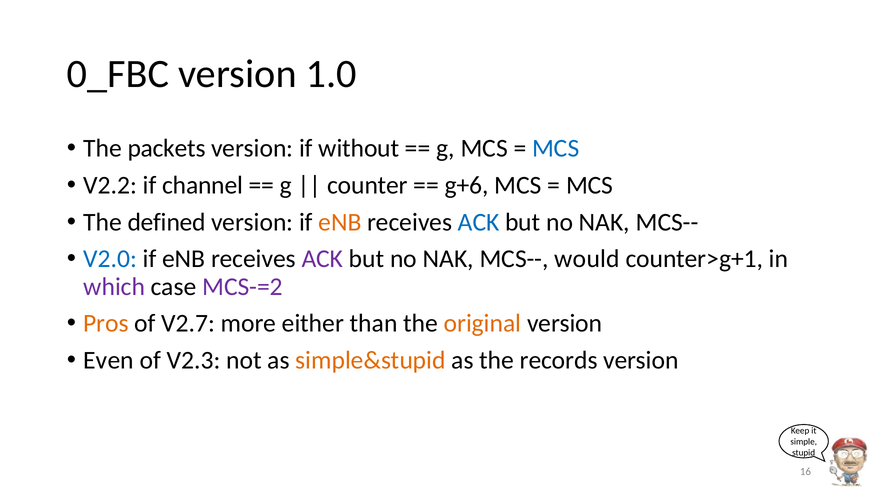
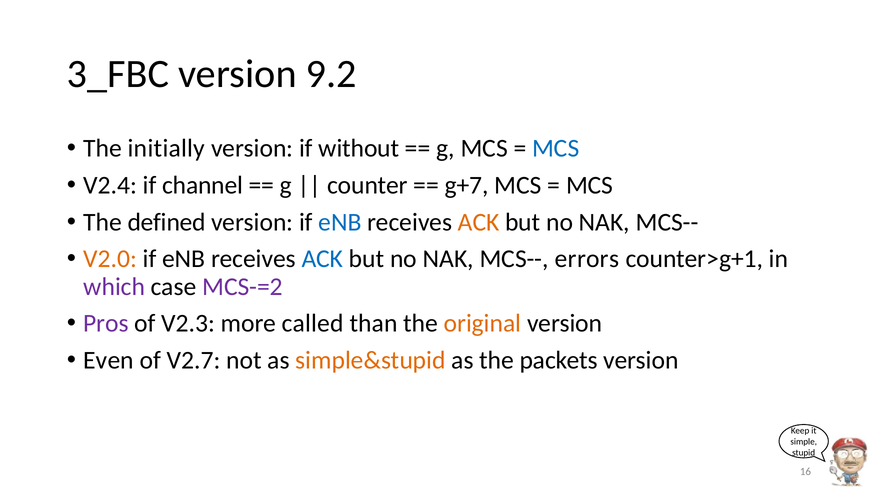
0_FBC: 0_FBC -> 3_FBC
1.0: 1.0 -> 9.2
packets: packets -> initially
V2.2: V2.2 -> V2.4
g+6: g+6 -> g+7
eNB at (340, 222) colour: orange -> blue
ACK at (479, 222) colour: blue -> orange
V2.0 colour: blue -> orange
ACK at (322, 259) colour: purple -> blue
would: would -> errors
Pros colour: orange -> purple
V2.7: V2.7 -> V2.3
either: either -> called
V2.3: V2.3 -> V2.7
records: records -> packets
